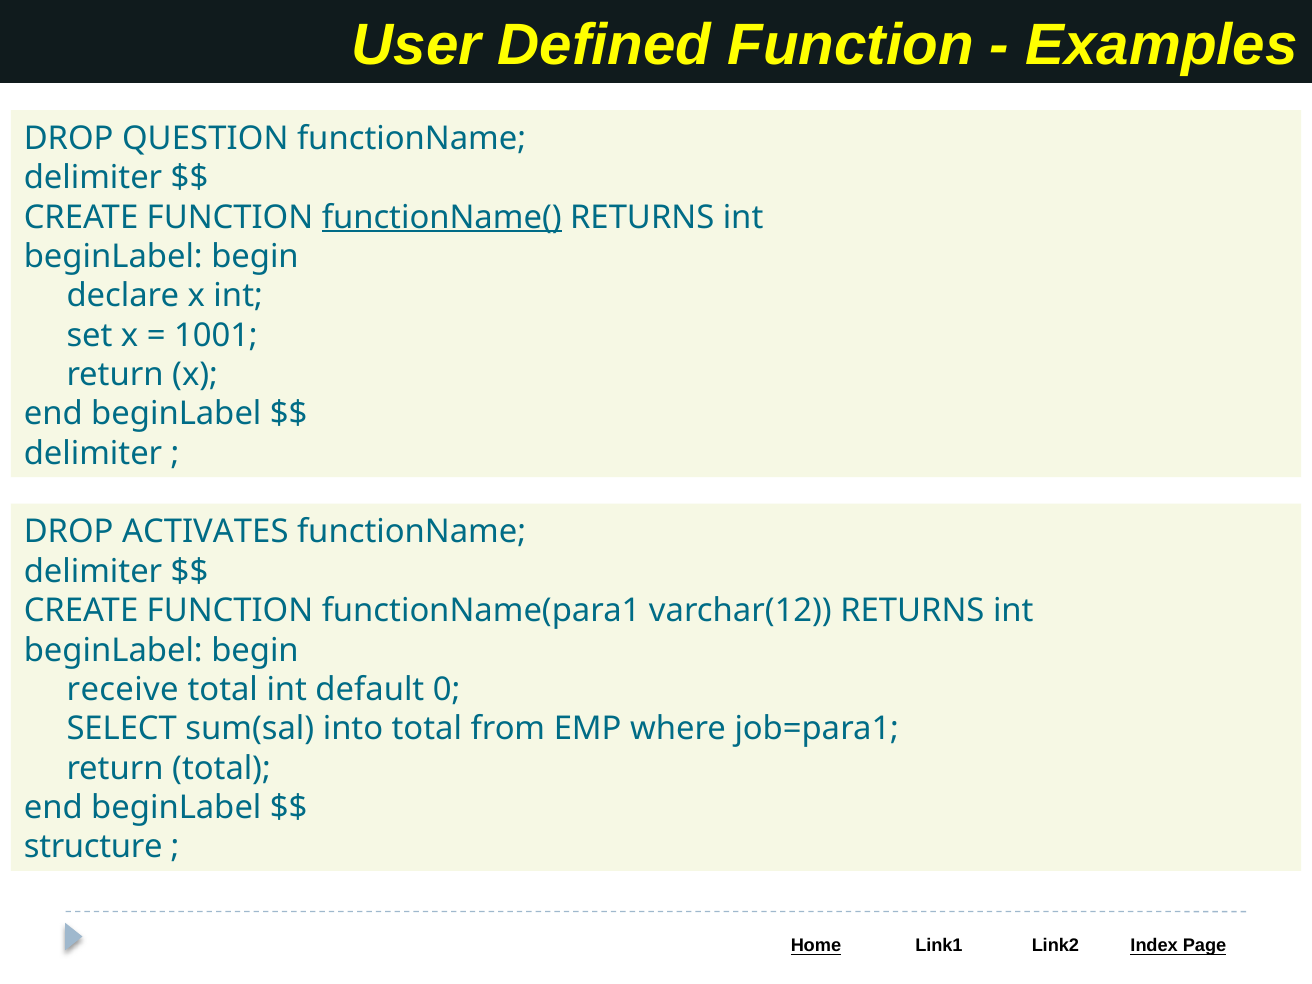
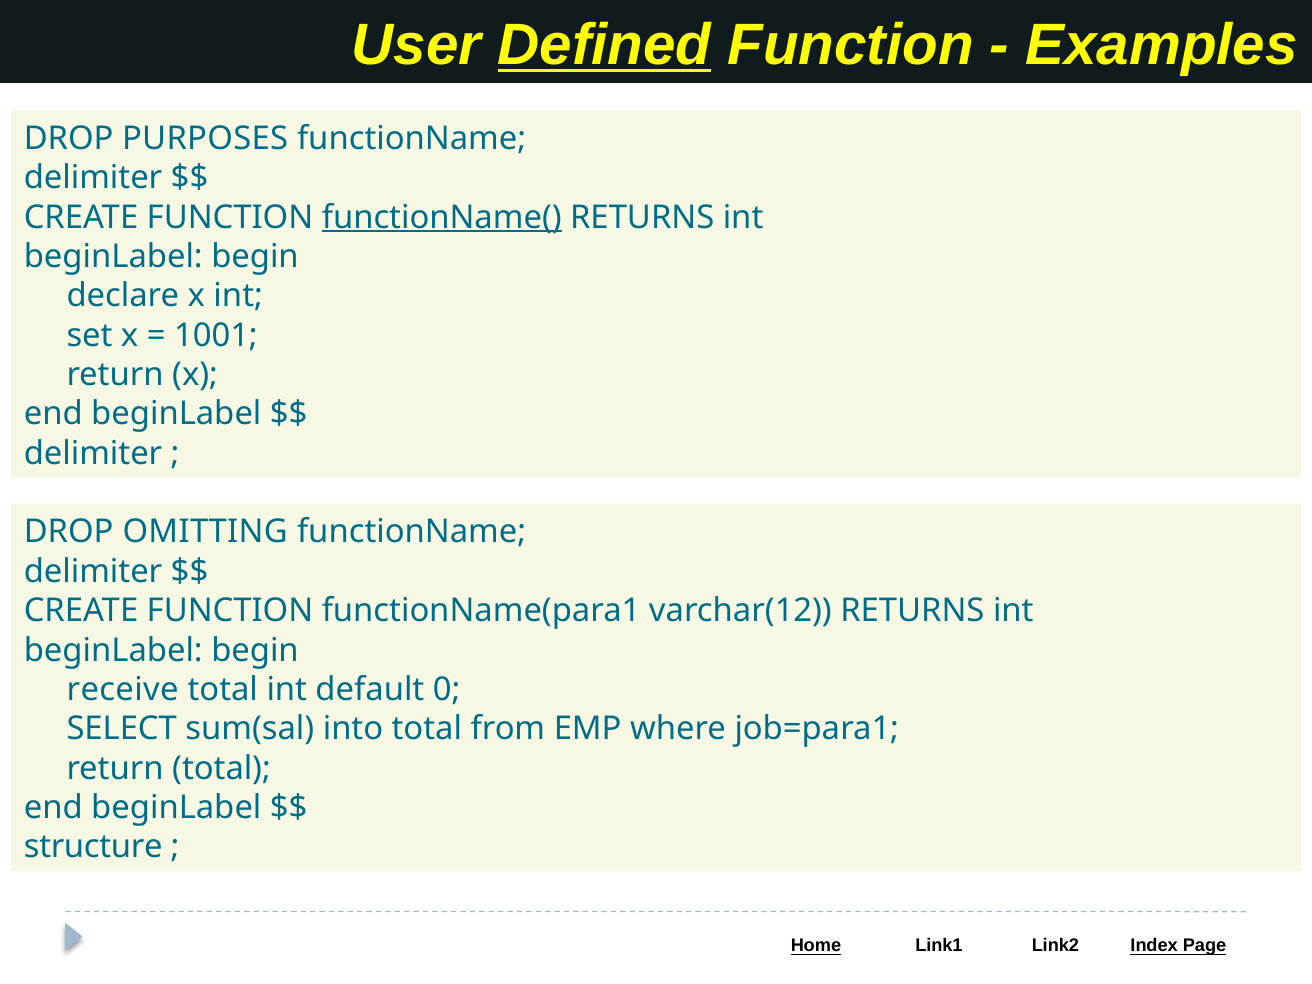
Defined underline: none -> present
QUESTION: QUESTION -> PURPOSES
ACTIVATES: ACTIVATES -> OMITTING
